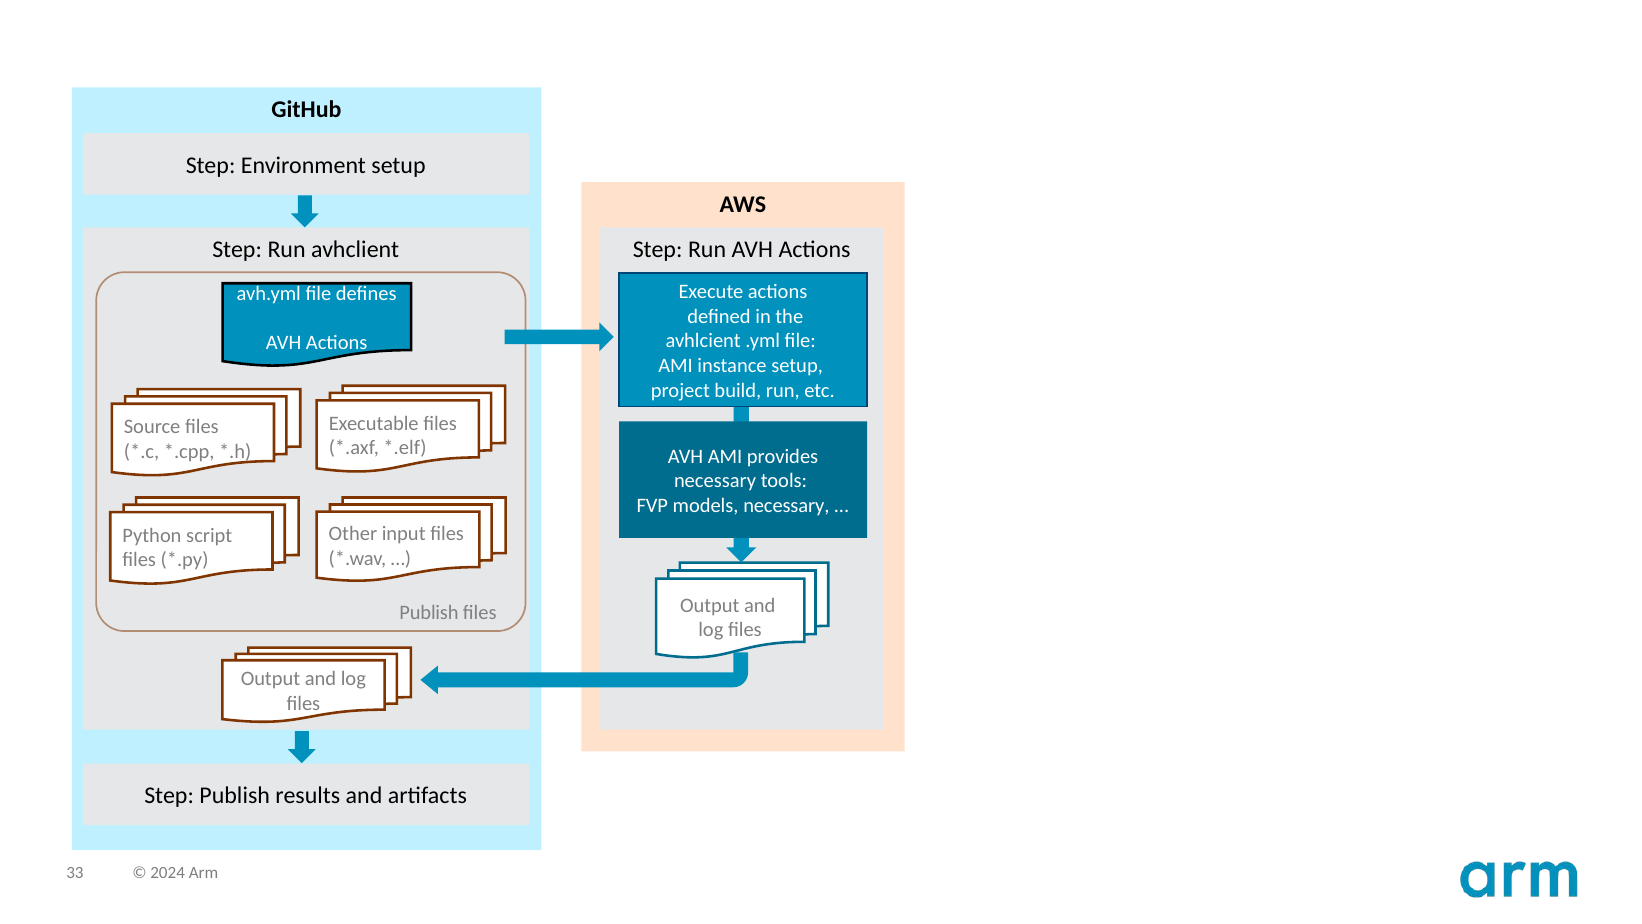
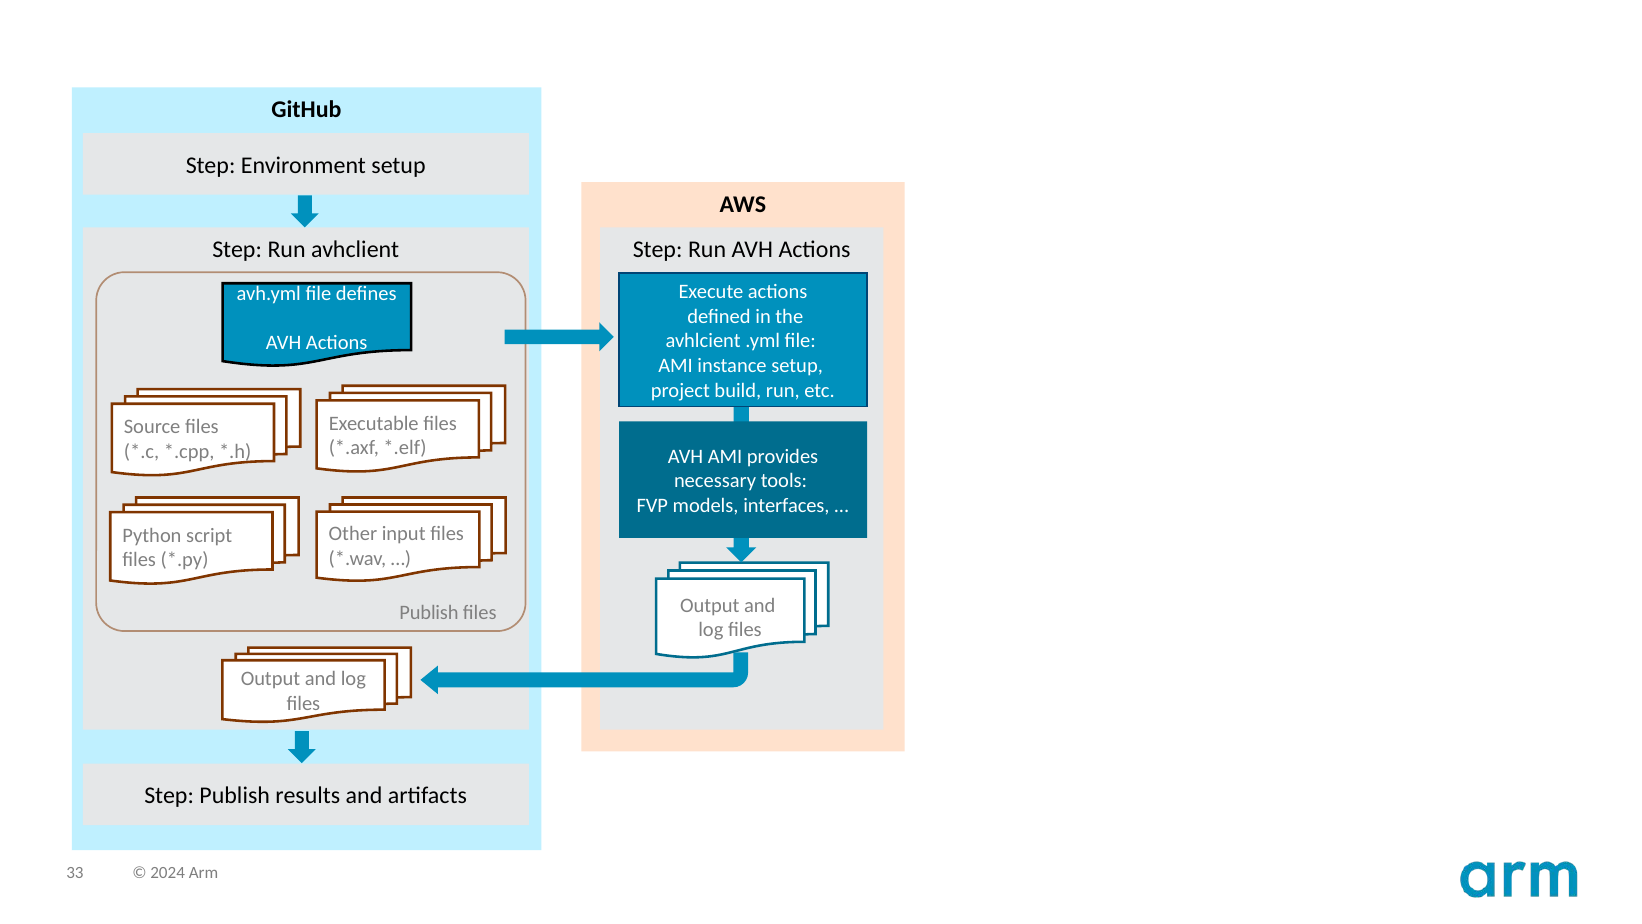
models necessary: necessary -> interfaces
